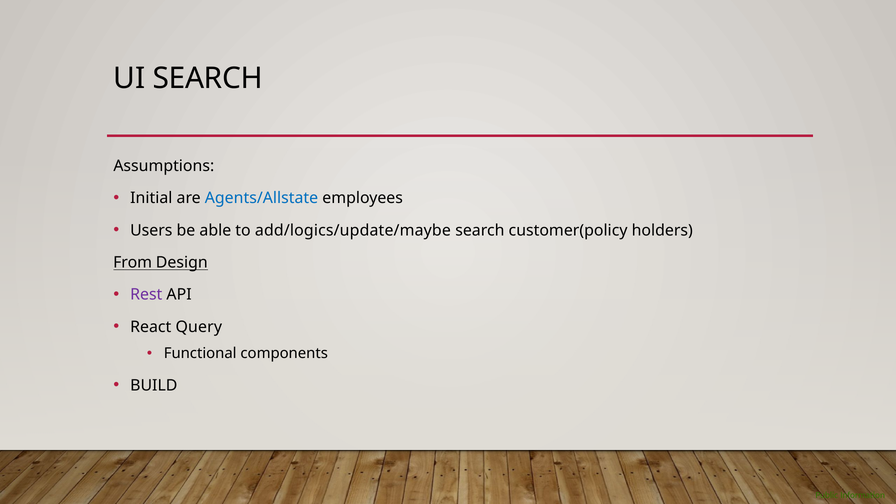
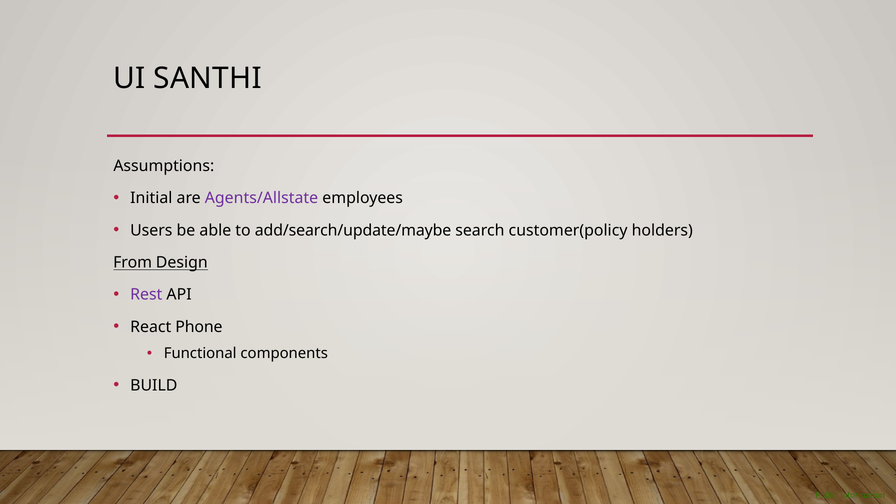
UI SEARCH: SEARCH -> SANTHI
Agents/Allstate colour: blue -> purple
add/logics/update/maybe: add/logics/update/maybe -> add/search/update/maybe
Query: Query -> Phone
